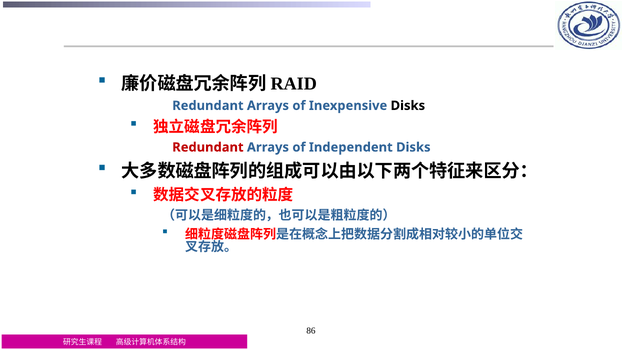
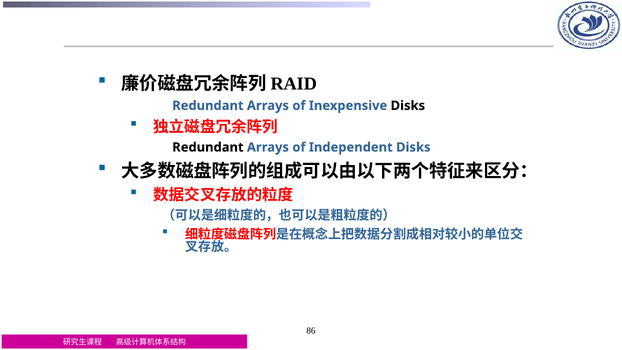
Redundant at (208, 147) colour: red -> black
